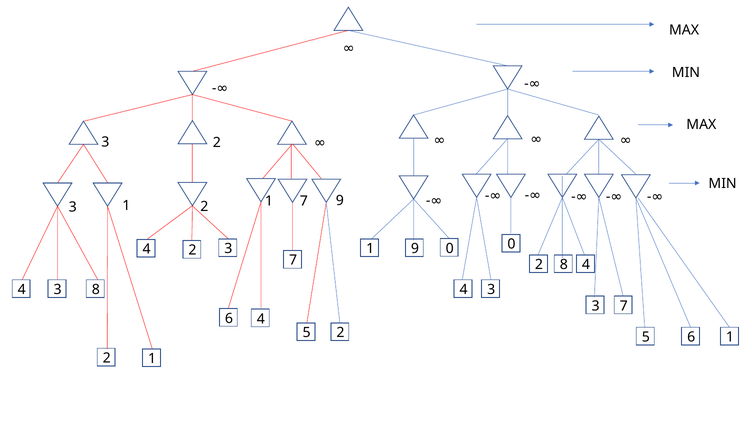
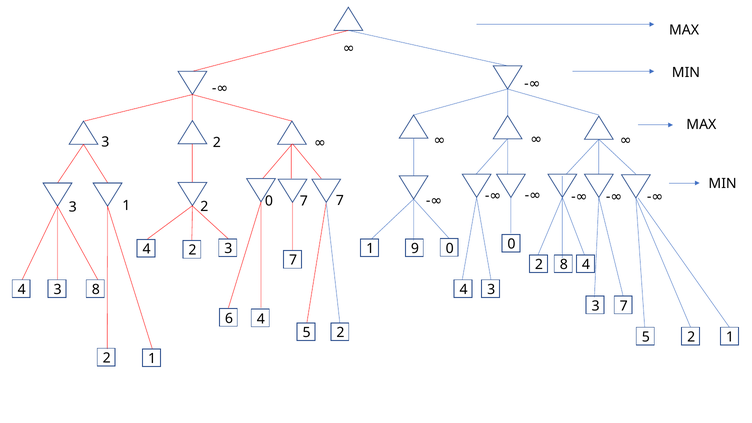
1 2 1: 1 -> 0
7 9: 9 -> 7
6 at (691, 337): 6 -> 2
